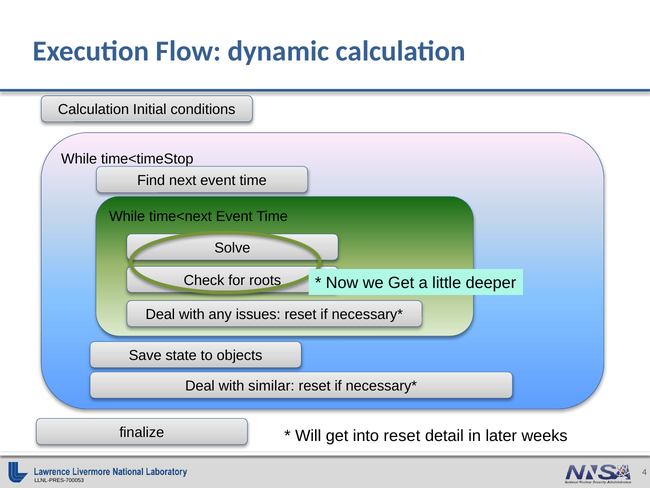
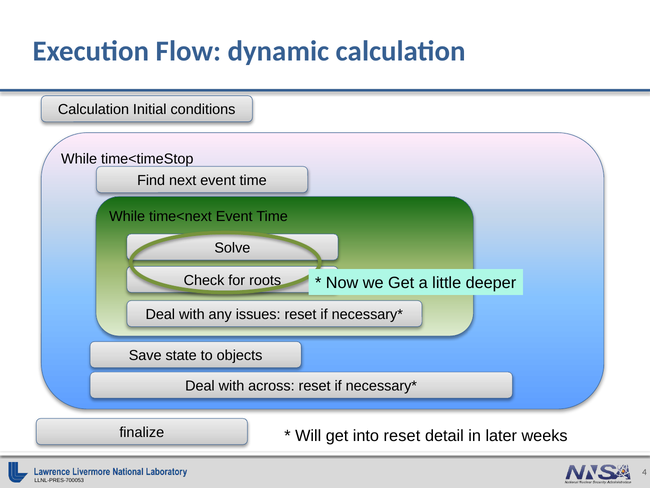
similar: similar -> across
